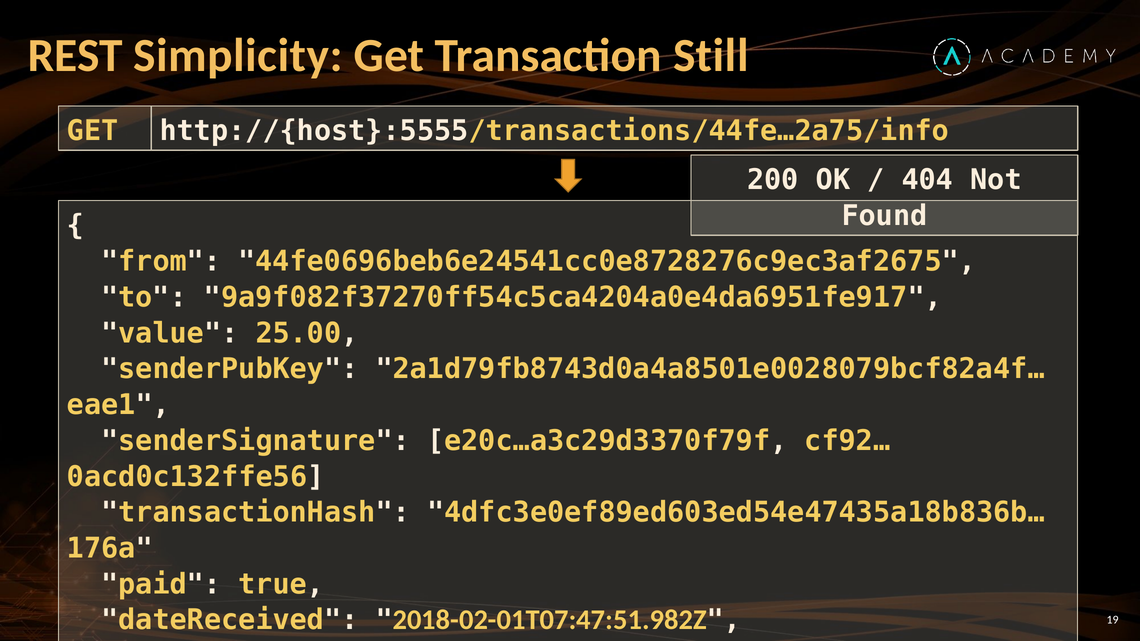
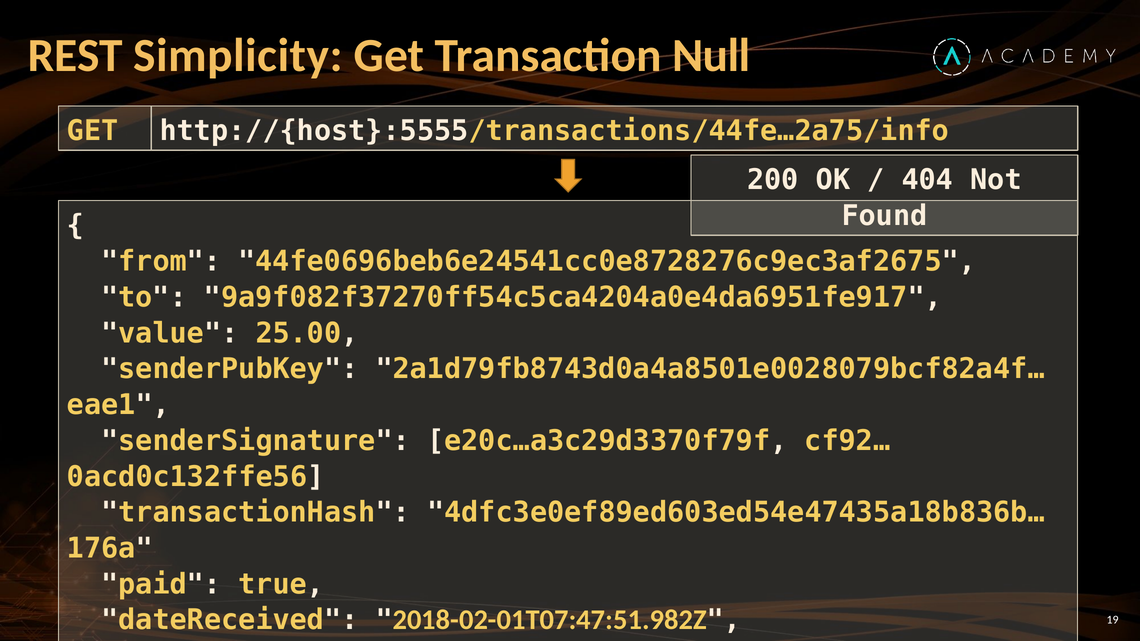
Still: Still -> Null
